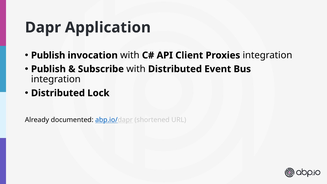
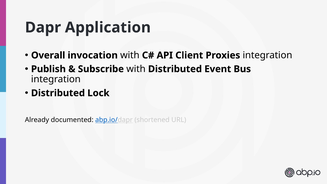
Publish at (48, 55): Publish -> Overall
